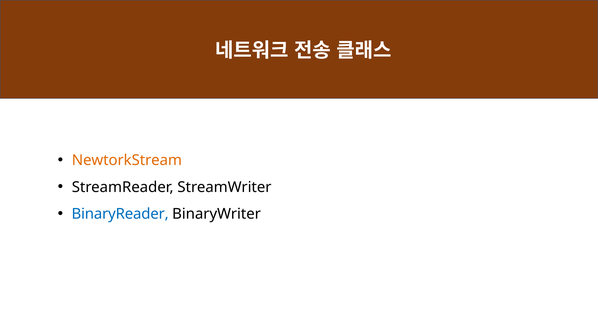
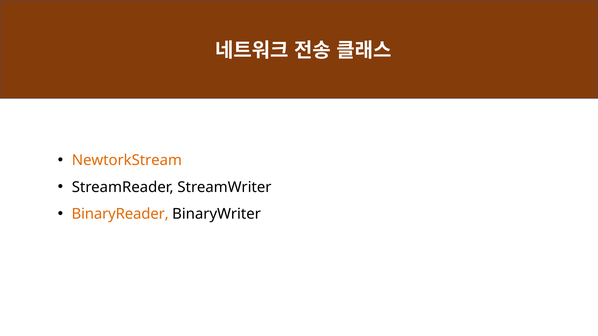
BinaryReader colour: blue -> orange
